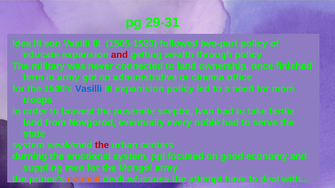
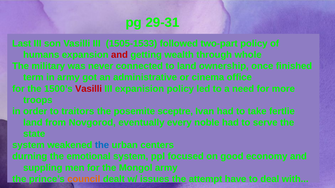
Idea: Idea -> Last
educate: educate -> humans
through policy: policy -> whole
Vasilli at (89, 89) colour: blue -> red
bravest: bravest -> traitors
the at (102, 145) colour: red -> blue
